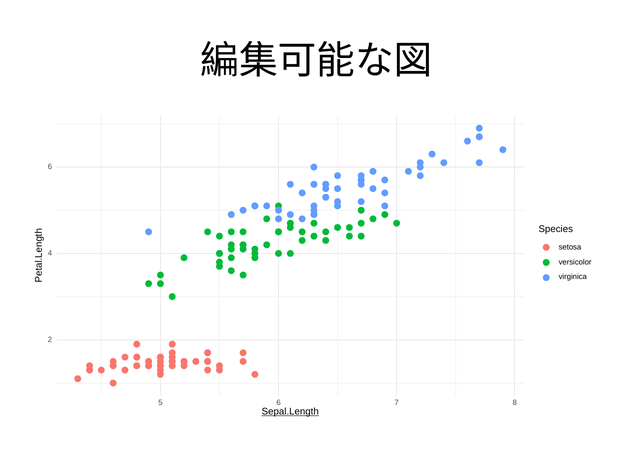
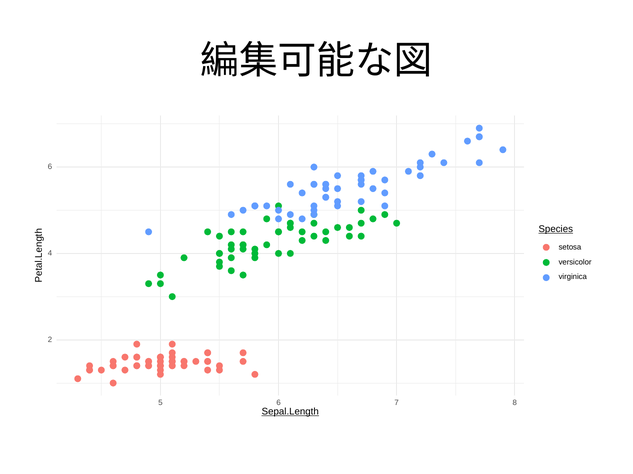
Species underline: none -> present
